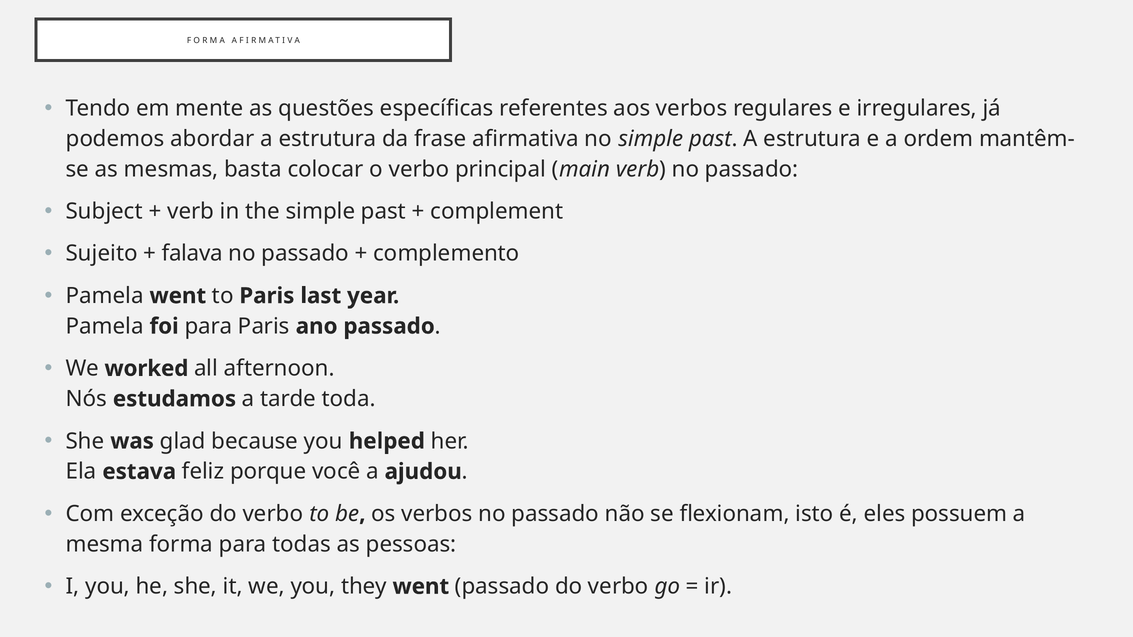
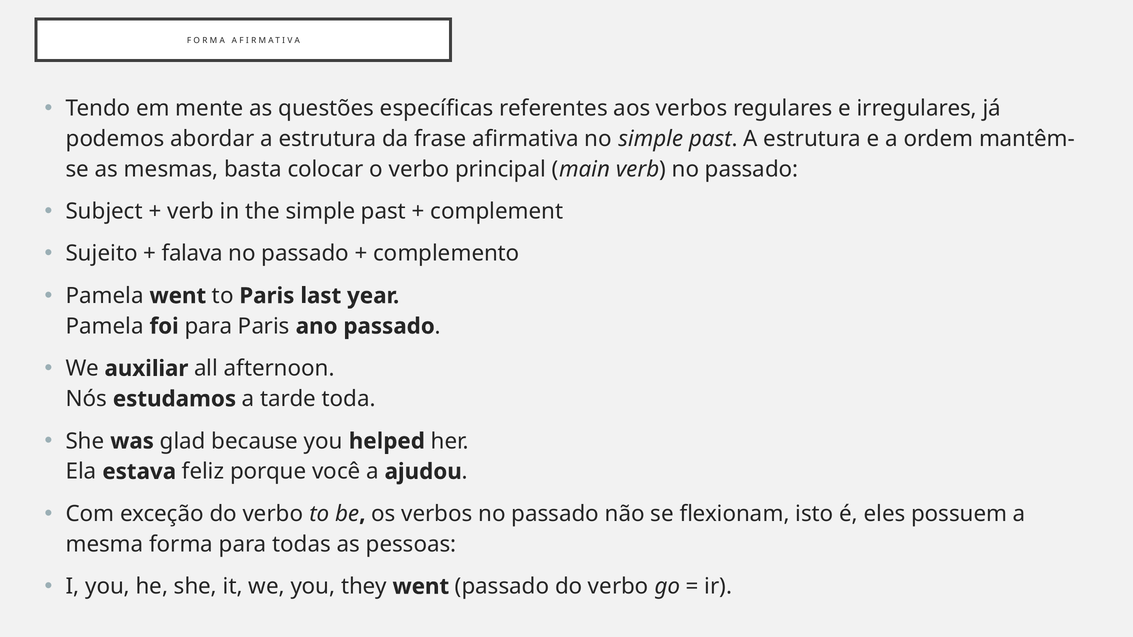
worked: worked -> auxiliar
